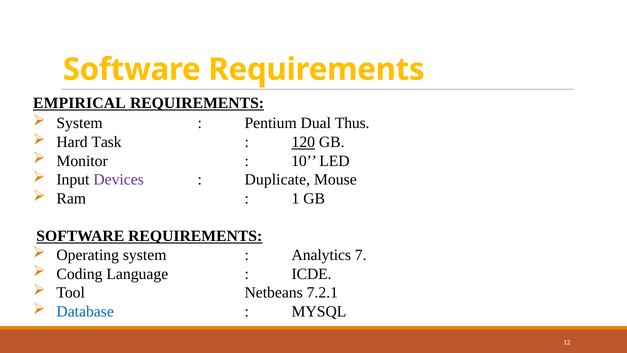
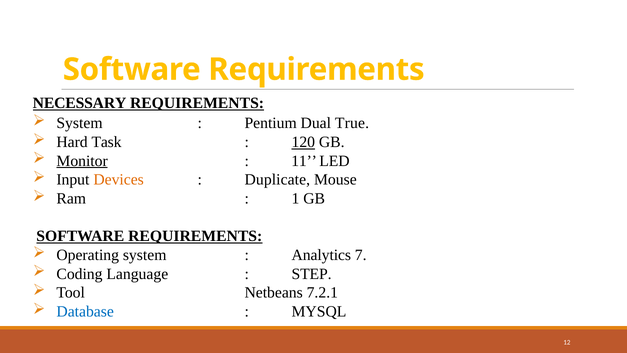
EMPIRICAL: EMPIRICAL -> NECESSARY
Thus: Thus -> True
Monitor underline: none -> present
10: 10 -> 11
Devices colour: purple -> orange
ICDE: ICDE -> STEP
